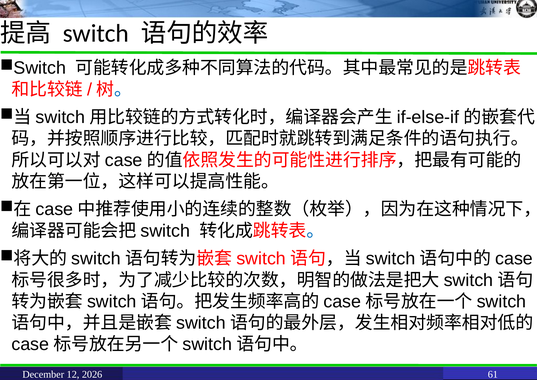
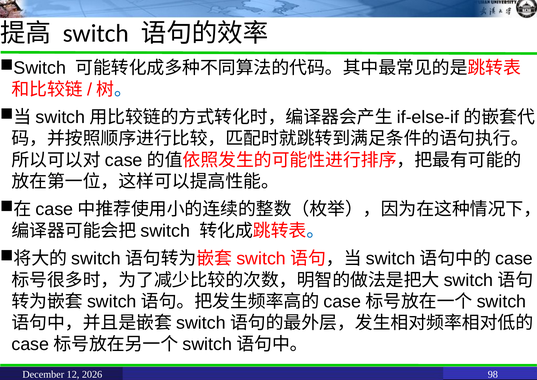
61: 61 -> 98
